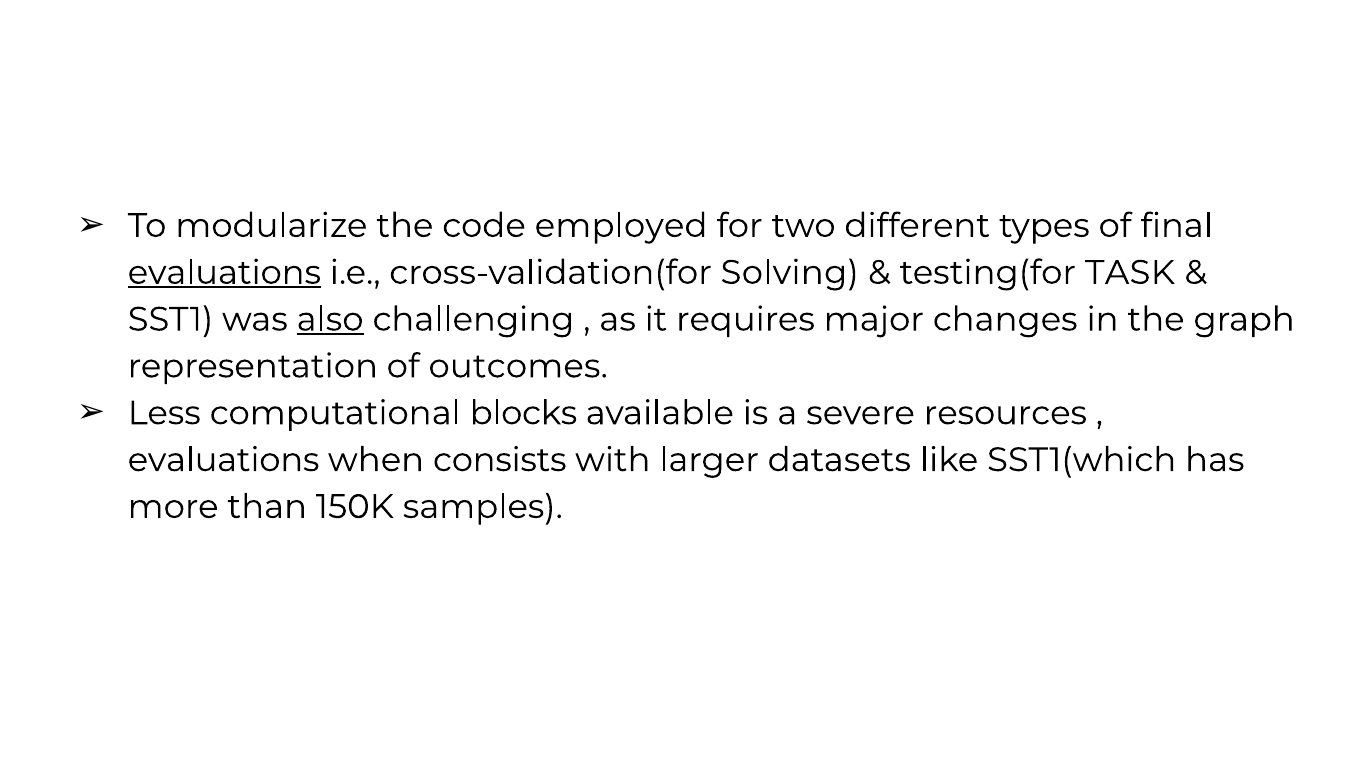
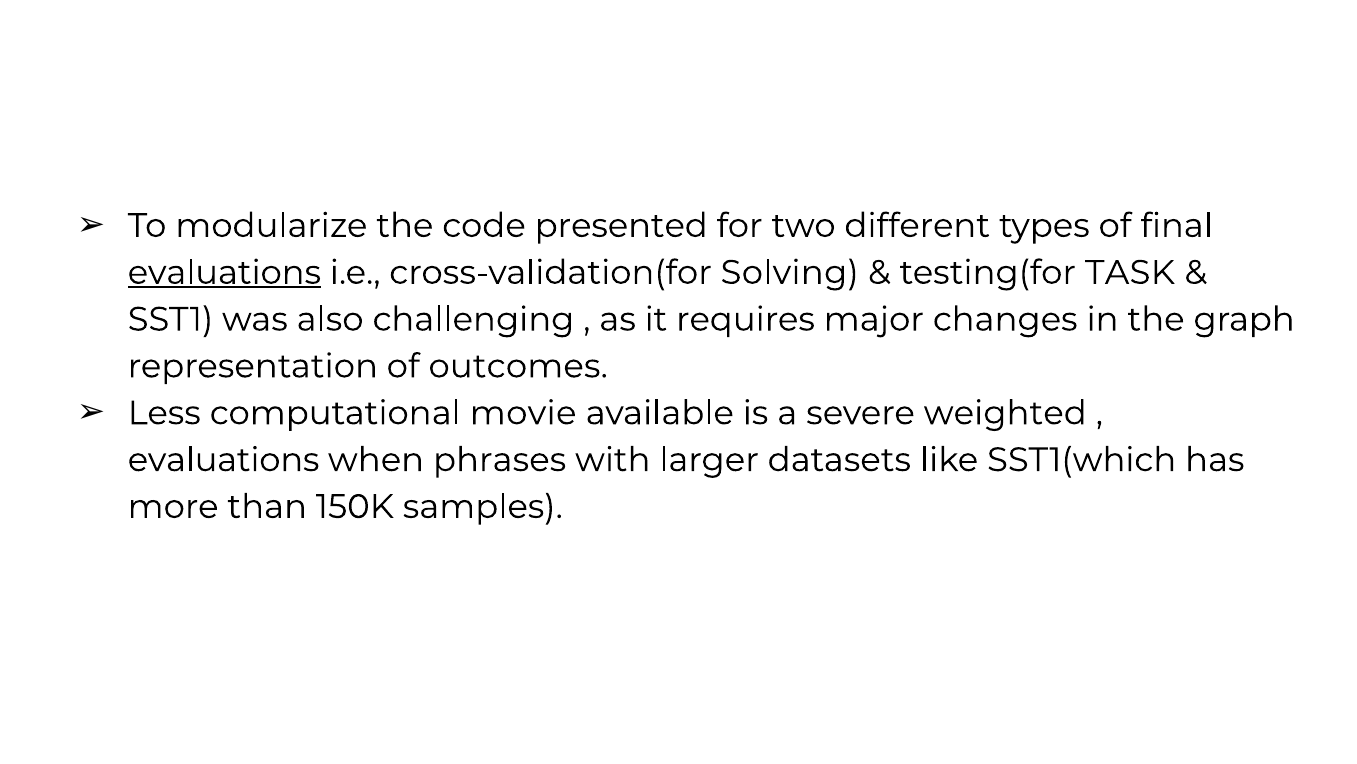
employed: employed -> presented
also underline: present -> none
blocks: blocks -> movie
resources: resources -> weighted
consists: consists -> phrases
